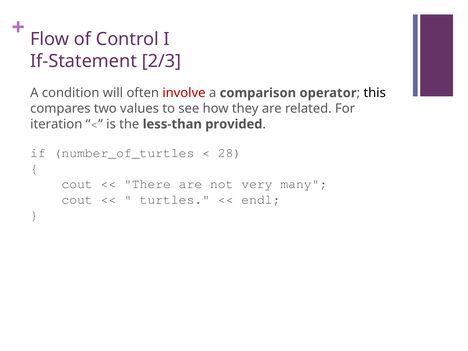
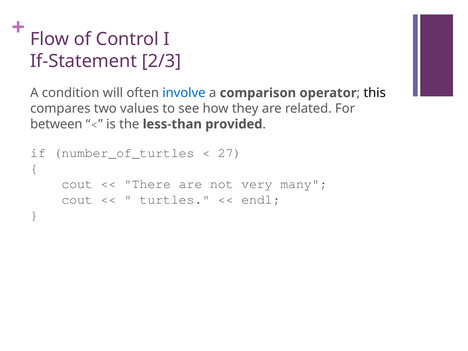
involve colour: red -> blue
iteration: iteration -> between
28: 28 -> 27
